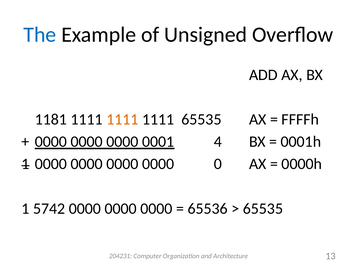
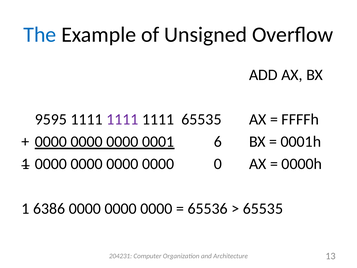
1181: 1181 -> 9595
1111 at (122, 119) colour: orange -> purple
4: 4 -> 6
5742: 5742 -> 6386
